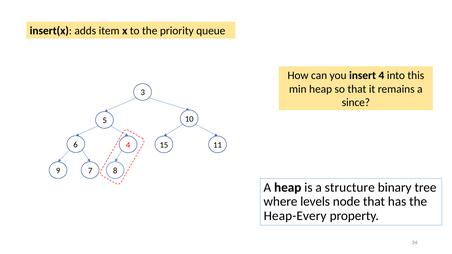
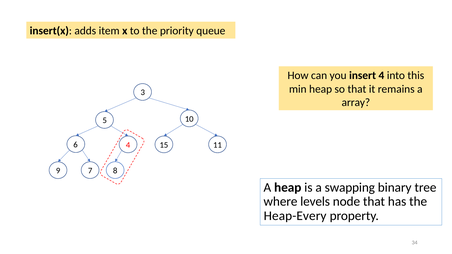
since: since -> array
structure: structure -> swapping
